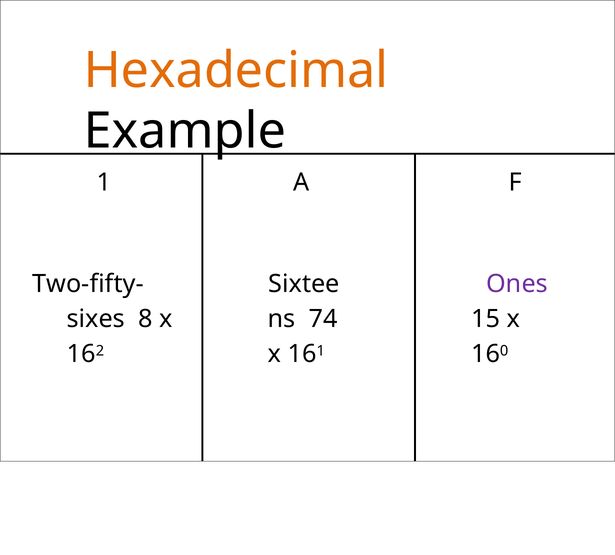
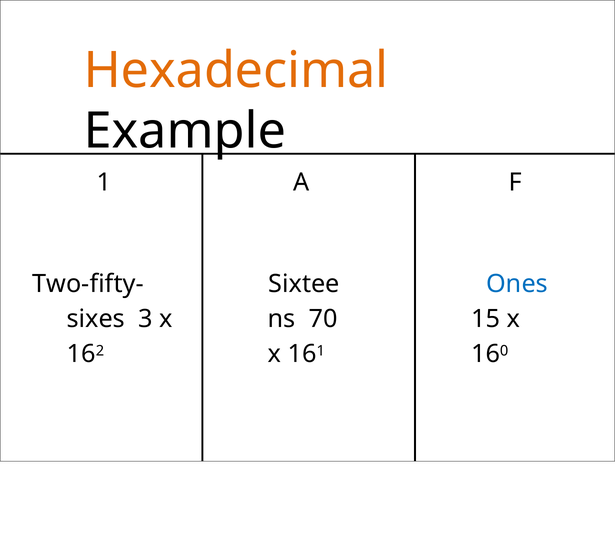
Ones colour: purple -> blue
8: 8 -> 3
74: 74 -> 70
